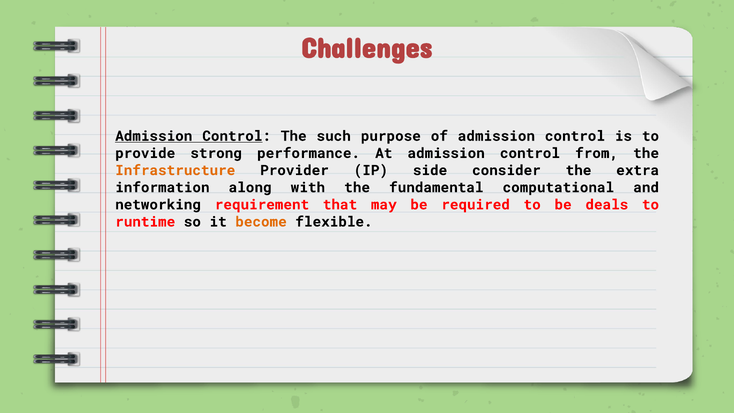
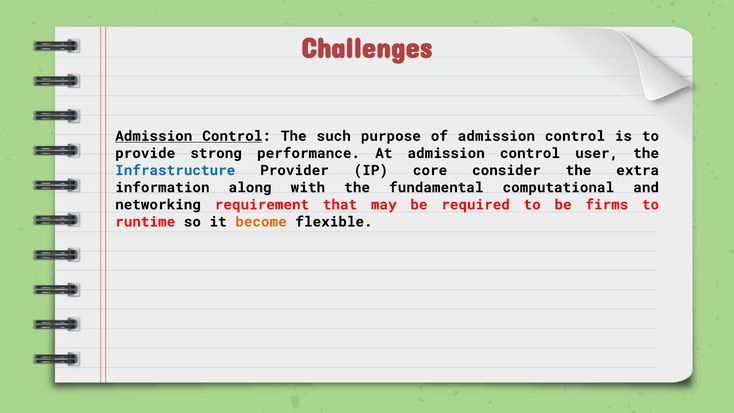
from: from -> user
Infrastructure colour: orange -> blue
side: side -> core
deals: deals -> firms
